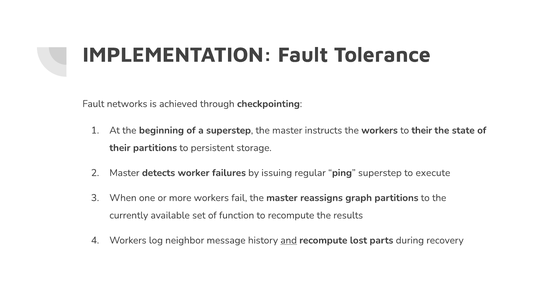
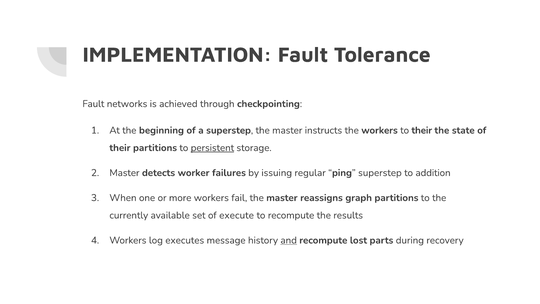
persistent underline: none -> present
execute: execute -> addition
function: function -> execute
neighbor: neighbor -> executes
